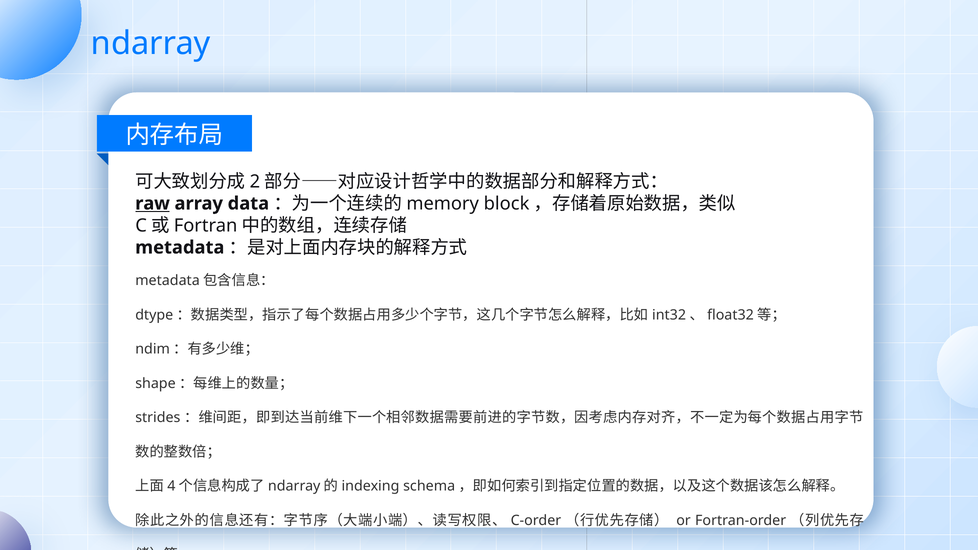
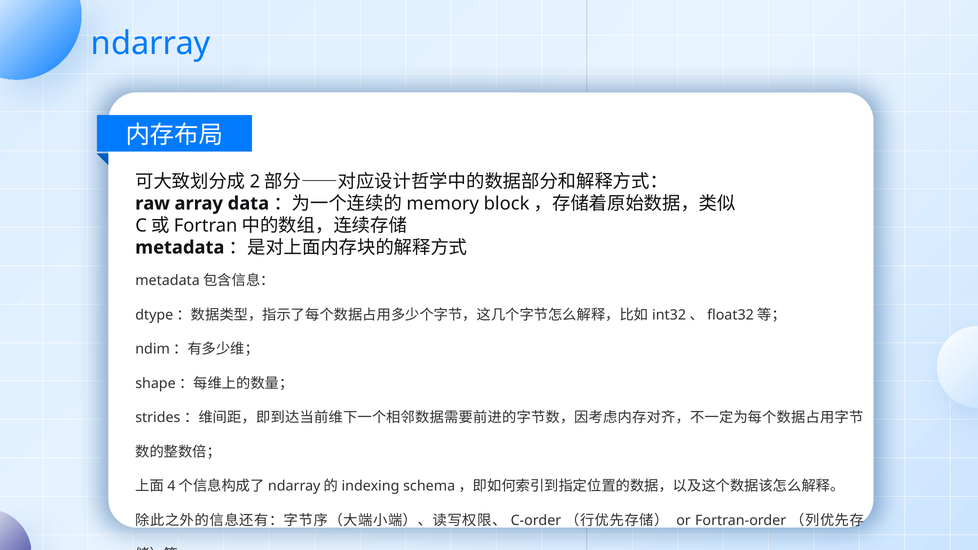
raw underline: present -> none
